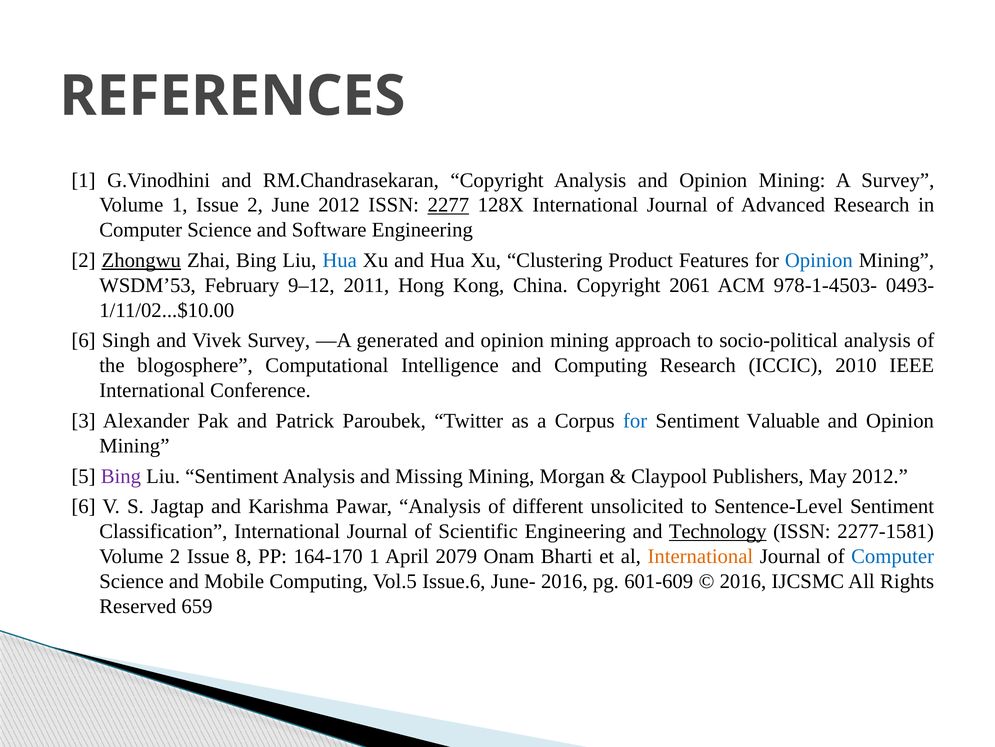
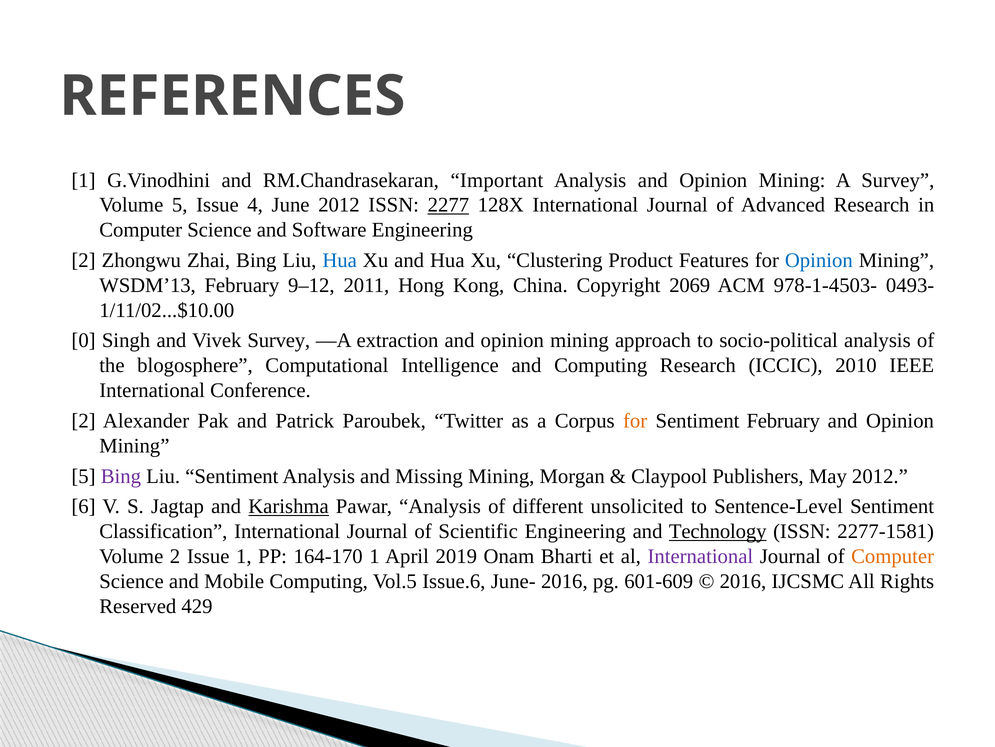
RM.Chandrasekaran Copyright: Copyright -> Important
Volume 1: 1 -> 5
Issue 2: 2 -> 4
Zhongwu underline: present -> none
WSDM’53: WSDM’53 -> WSDM’13
2061: 2061 -> 2069
6 at (84, 340): 6 -> 0
generated: generated -> extraction
3 at (84, 420): 3 -> 2
for at (635, 420) colour: blue -> orange
Sentiment Valuable: Valuable -> February
Karishma underline: none -> present
Issue 8: 8 -> 1
2079: 2079 -> 2019
International at (700, 556) colour: orange -> purple
Computer at (893, 556) colour: blue -> orange
659: 659 -> 429
